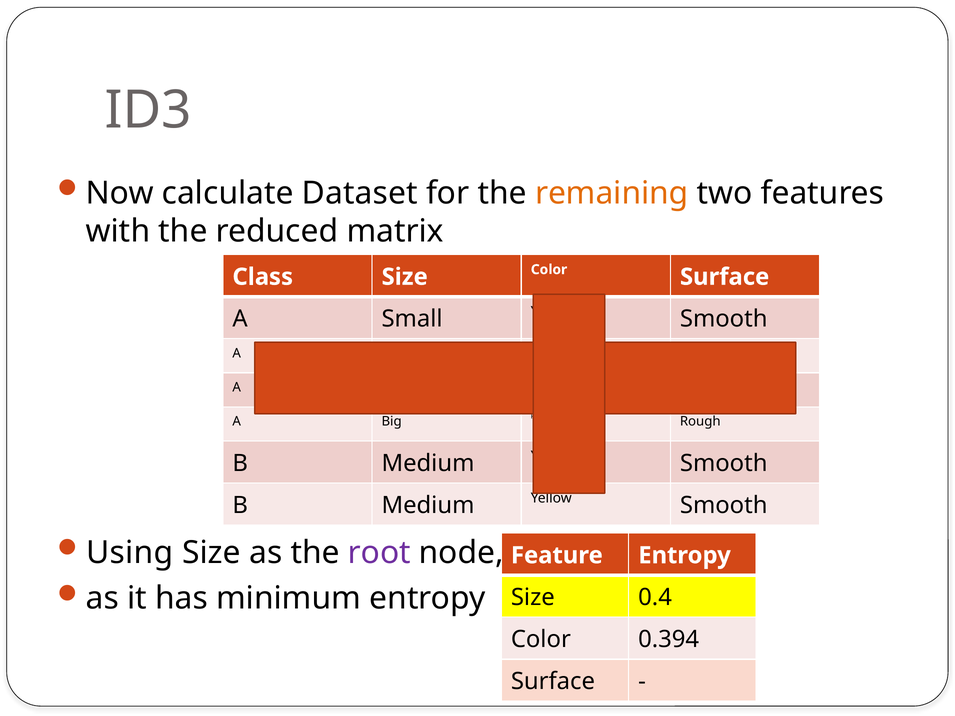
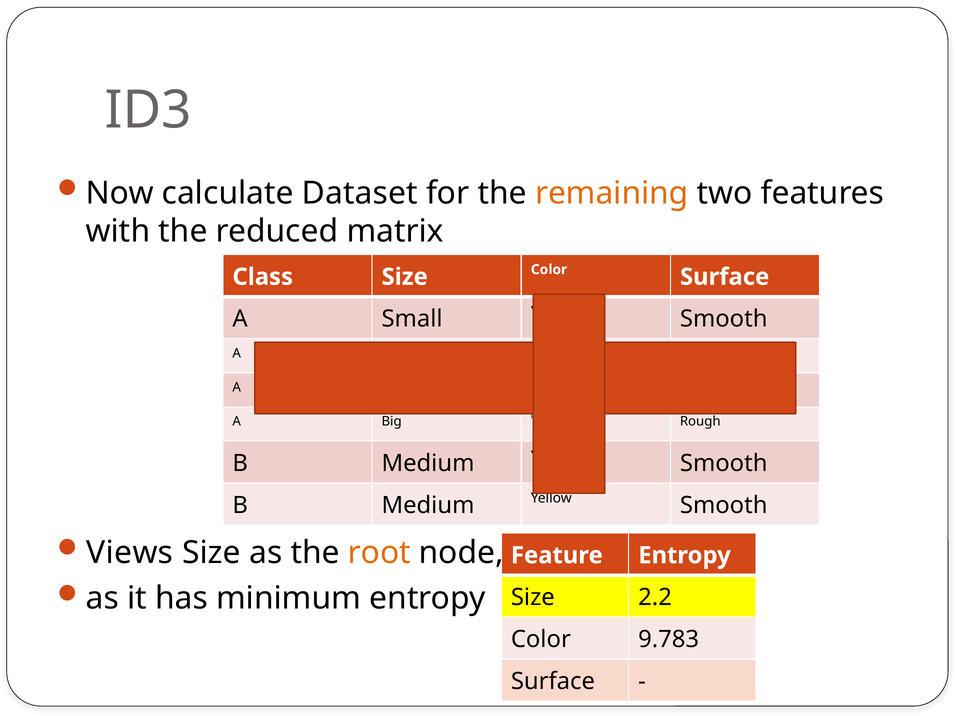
Using: Using -> Views
root colour: purple -> orange
0.4: 0.4 -> 2.2
0.394: 0.394 -> 9.783
